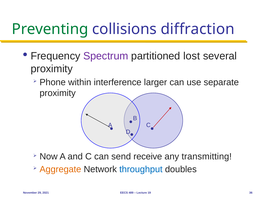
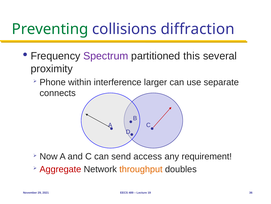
lost: lost -> this
proximity at (58, 93): proximity -> connects
receive: receive -> access
transmitting: transmitting -> requirement
Aggregate colour: orange -> red
throughput colour: blue -> orange
